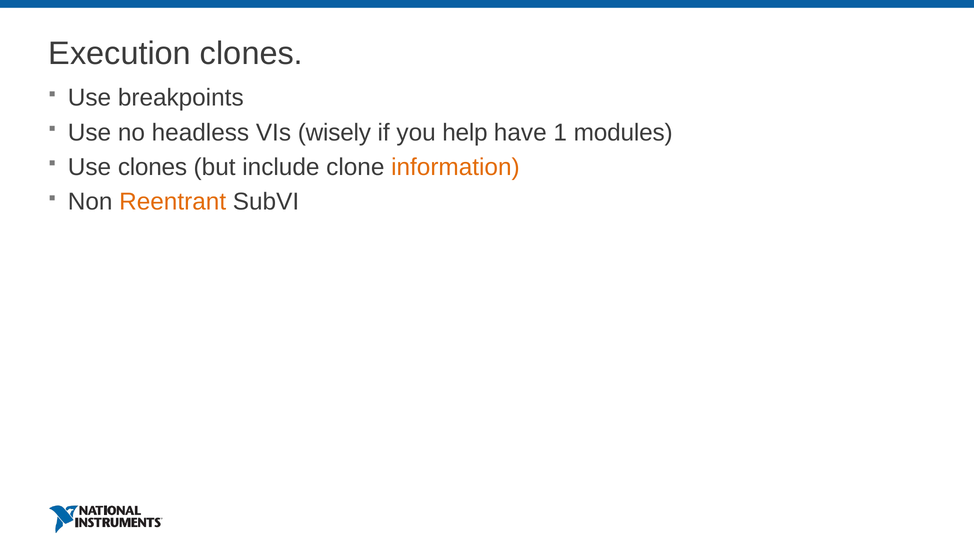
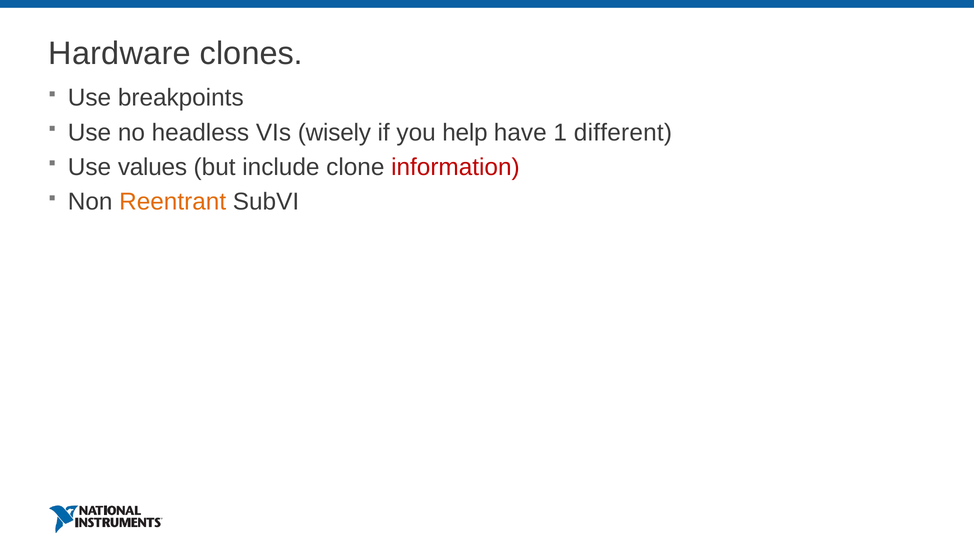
Execution: Execution -> Hardware
modules: modules -> different
Use clones: clones -> values
information colour: orange -> red
